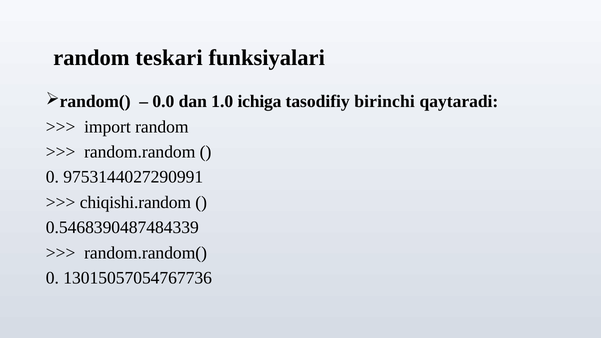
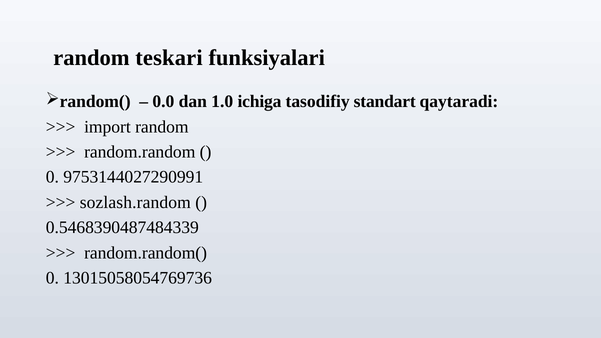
birinchi: birinchi -> standart
chiqishi.random: chiqishi.random -> sozlash.random
13015057054767736: 13015057054767736 -> 13015058054769736
